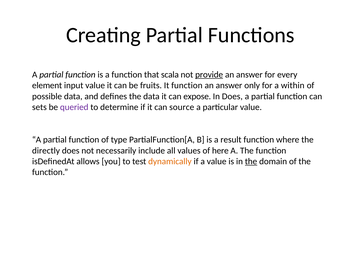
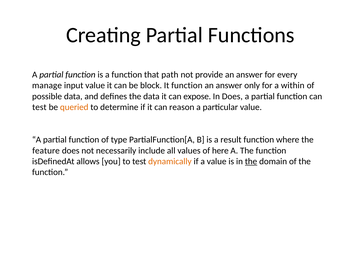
scala: scala -> path
provide underline: present -> none
element: element -> manage
fruits: fruits -> block
sets at (39, 107): sets -> test
queried colour: purple -> orange
source: source -> reason
directly: directly -> feature
